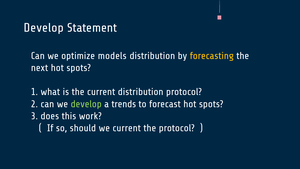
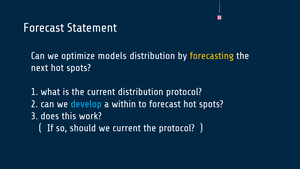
Develop at (44, 28): Develop -> Forecast
develop at (86, 104) colour: light green -> light blue
trends: trends -> within
